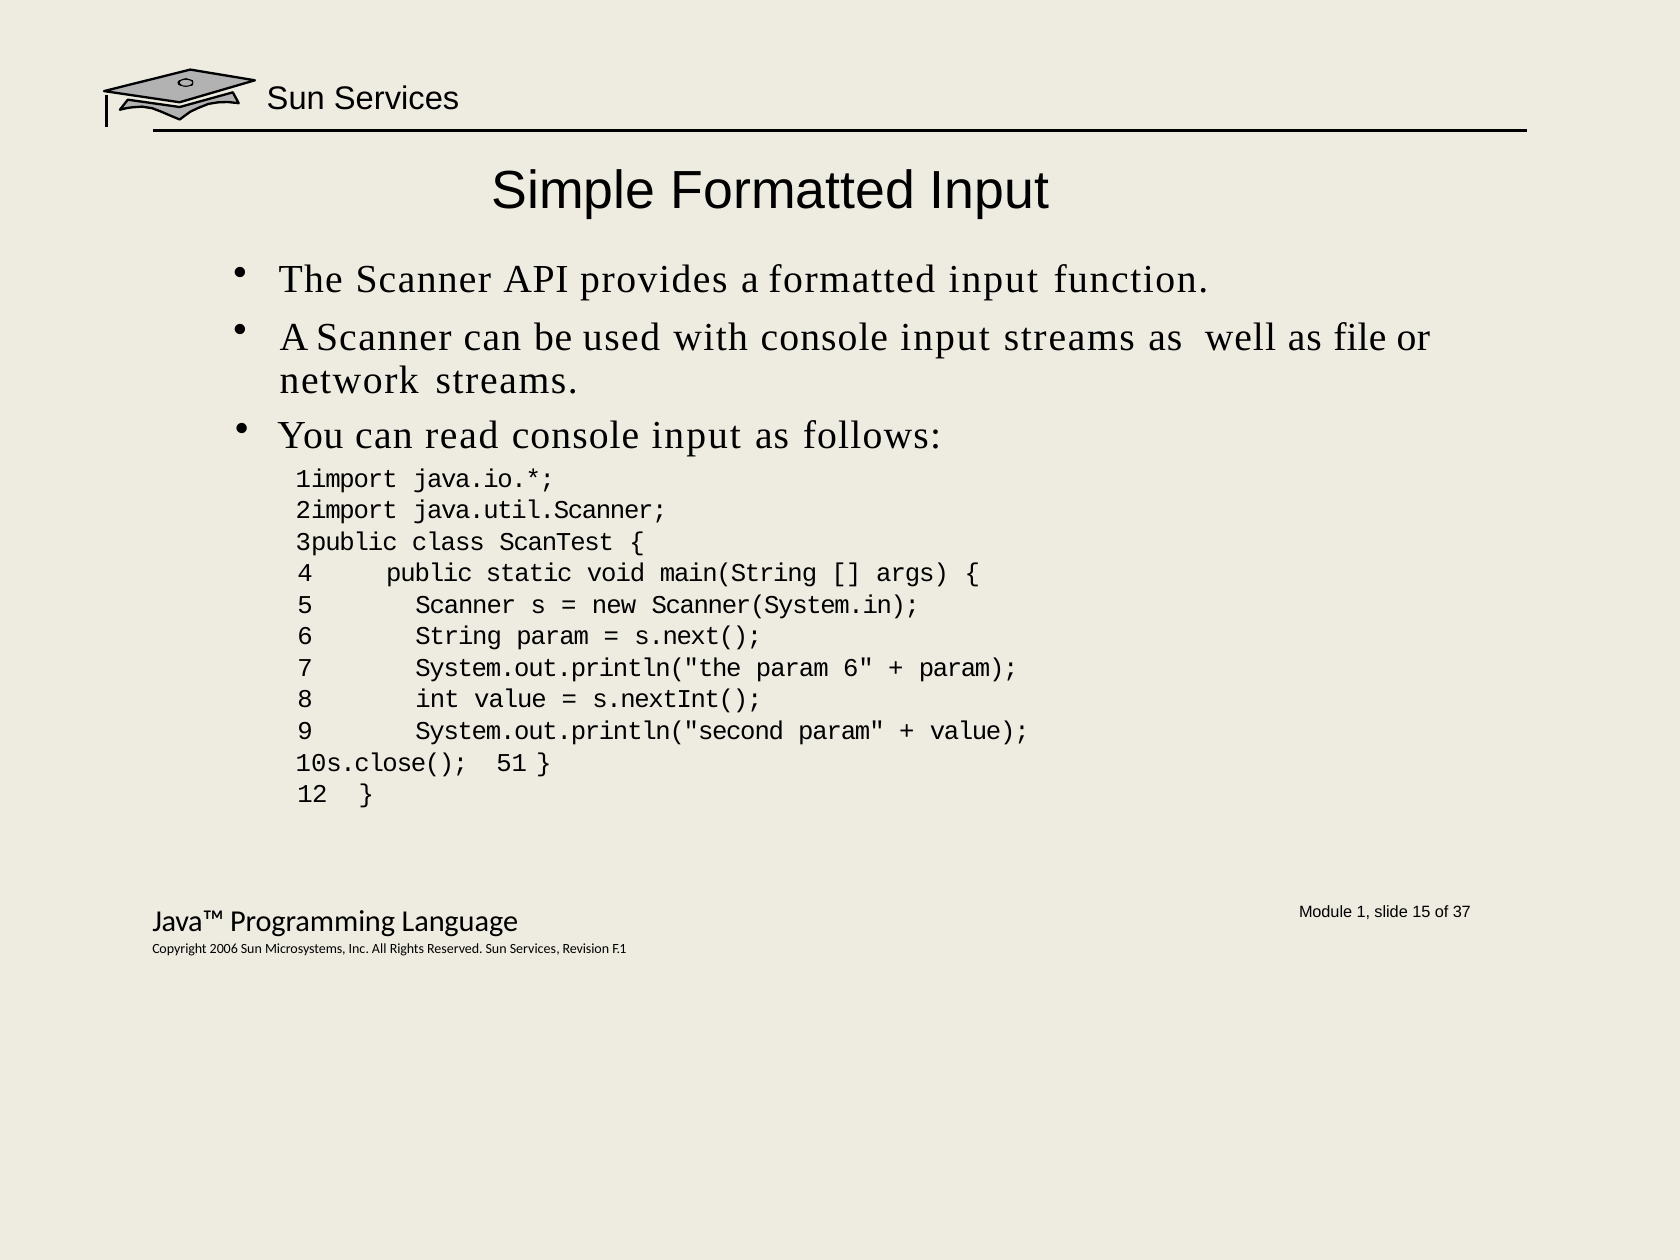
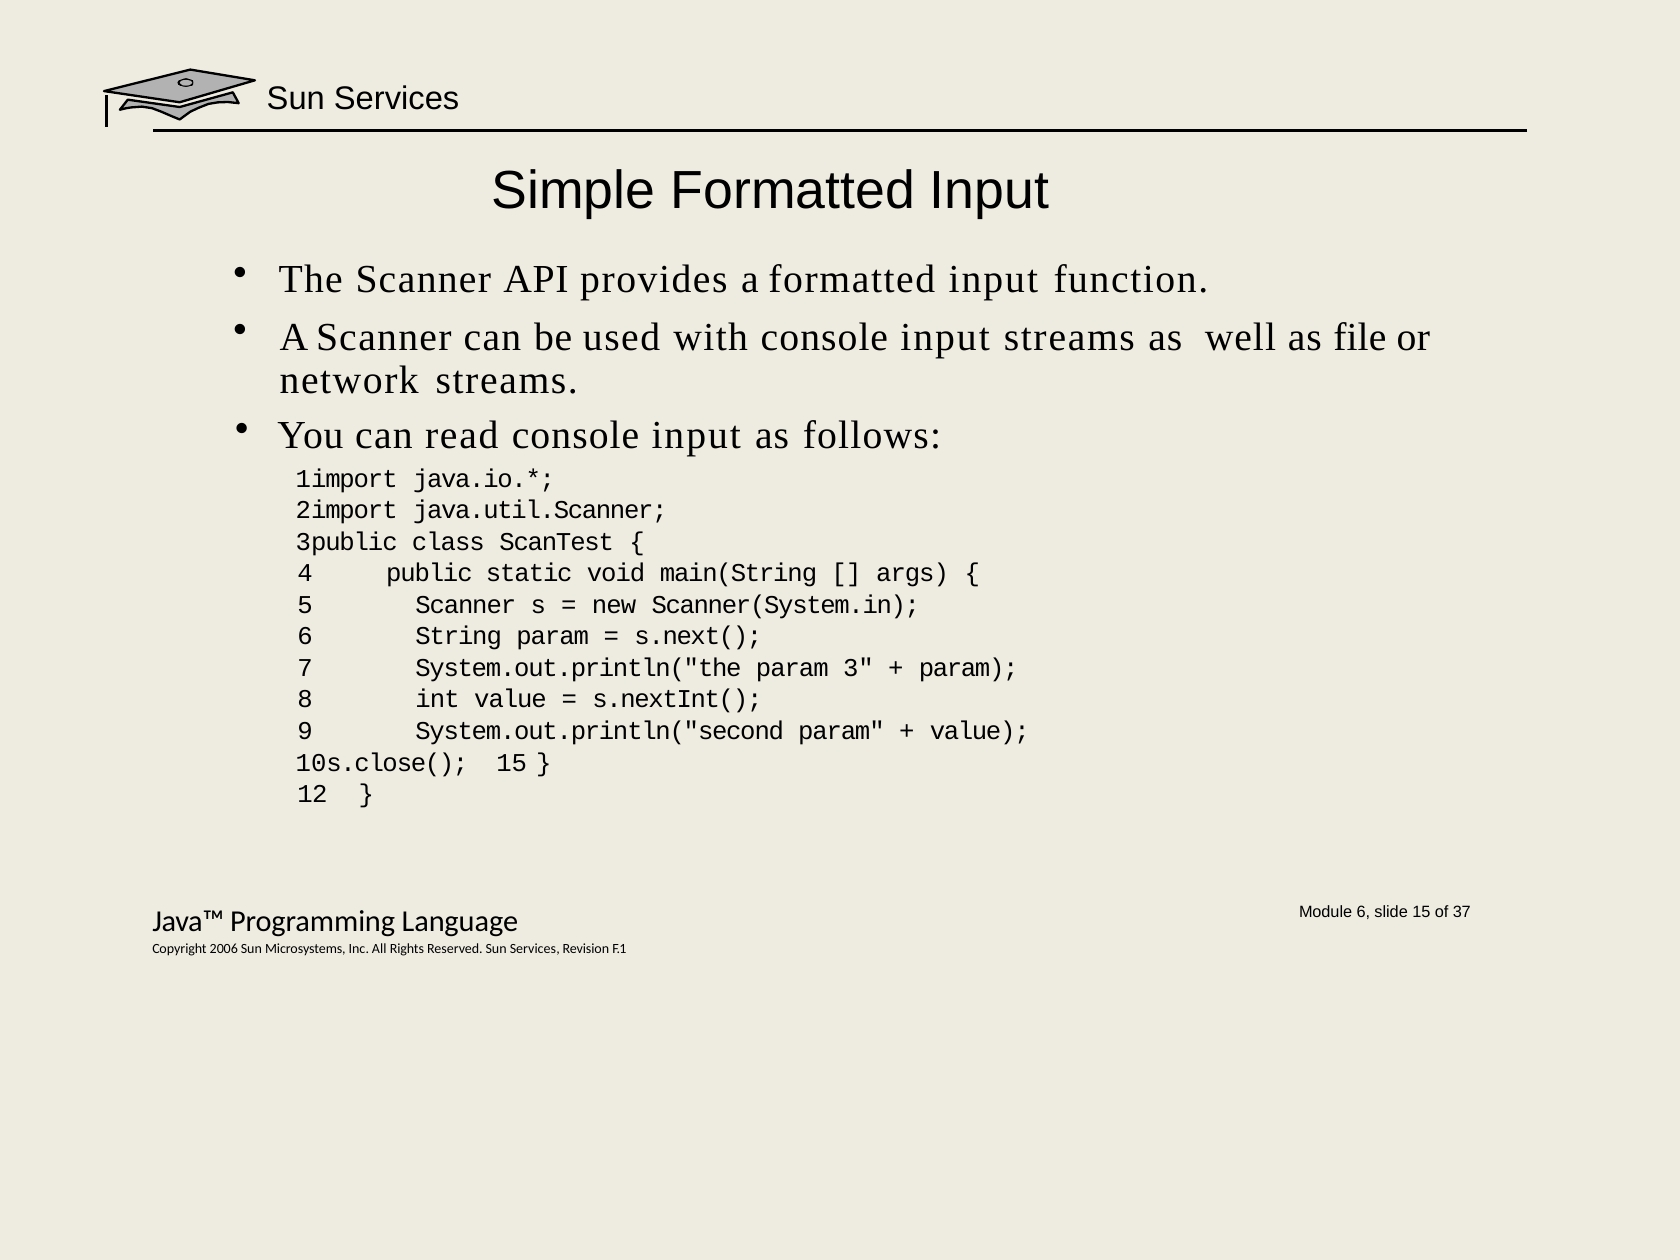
param 6: 6 -> 3
51 at (512, 763): 51 -> 15
Module 1: 1 -> 6
